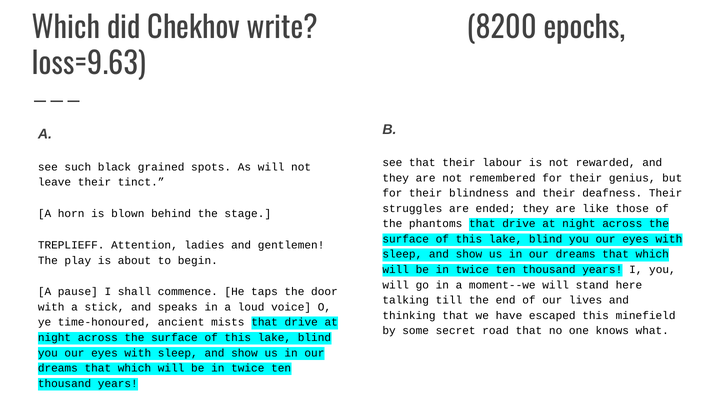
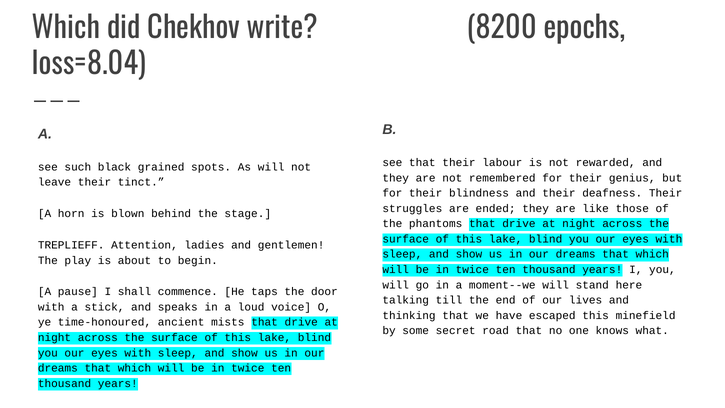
loss=9.63: loss=9.63 -> loss=8.04
